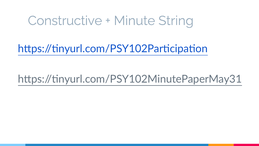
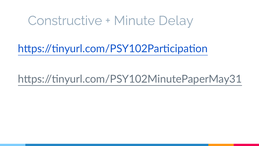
String: String -> Delay
